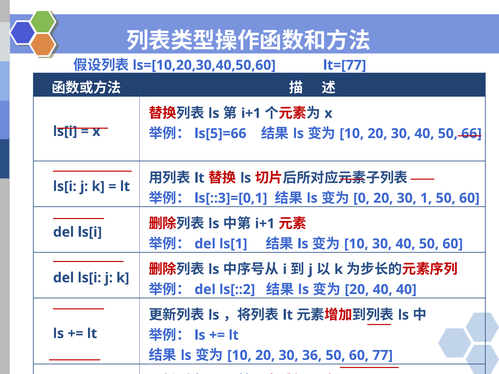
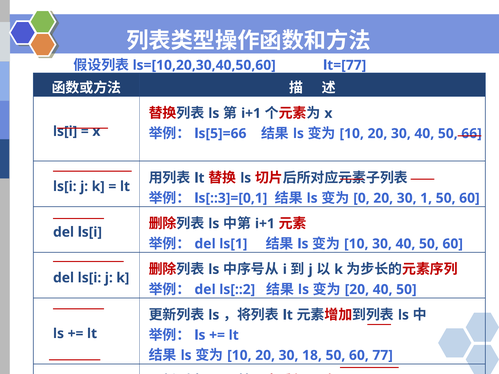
20 40 40: 40 -> 50
36: 36 -> 18
